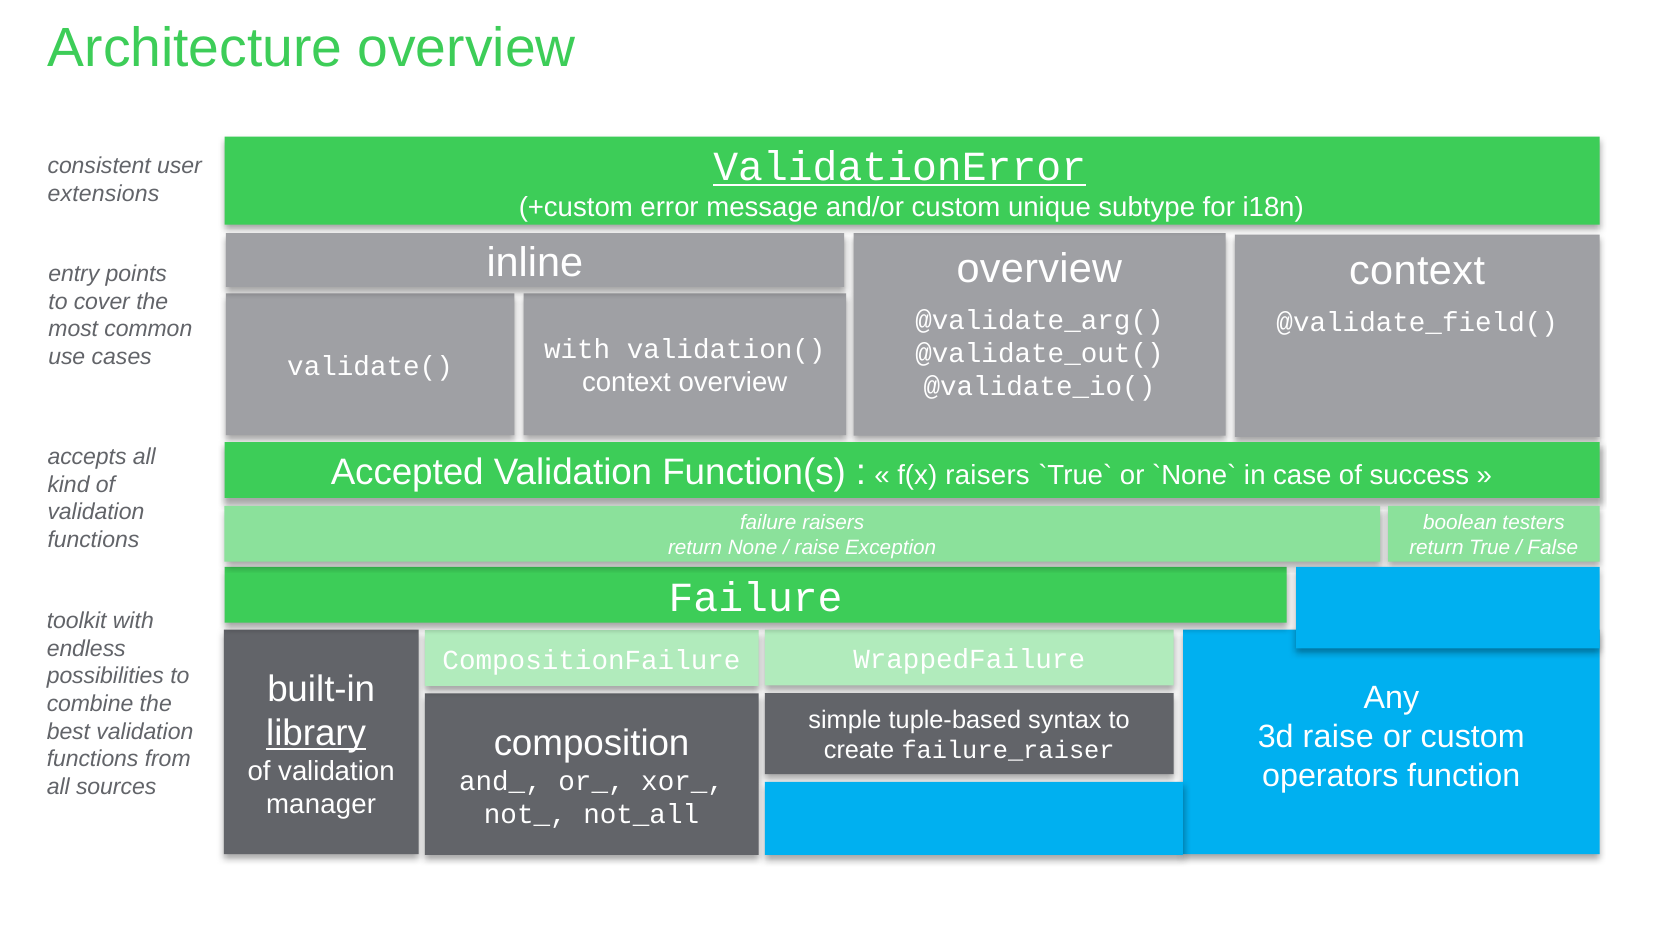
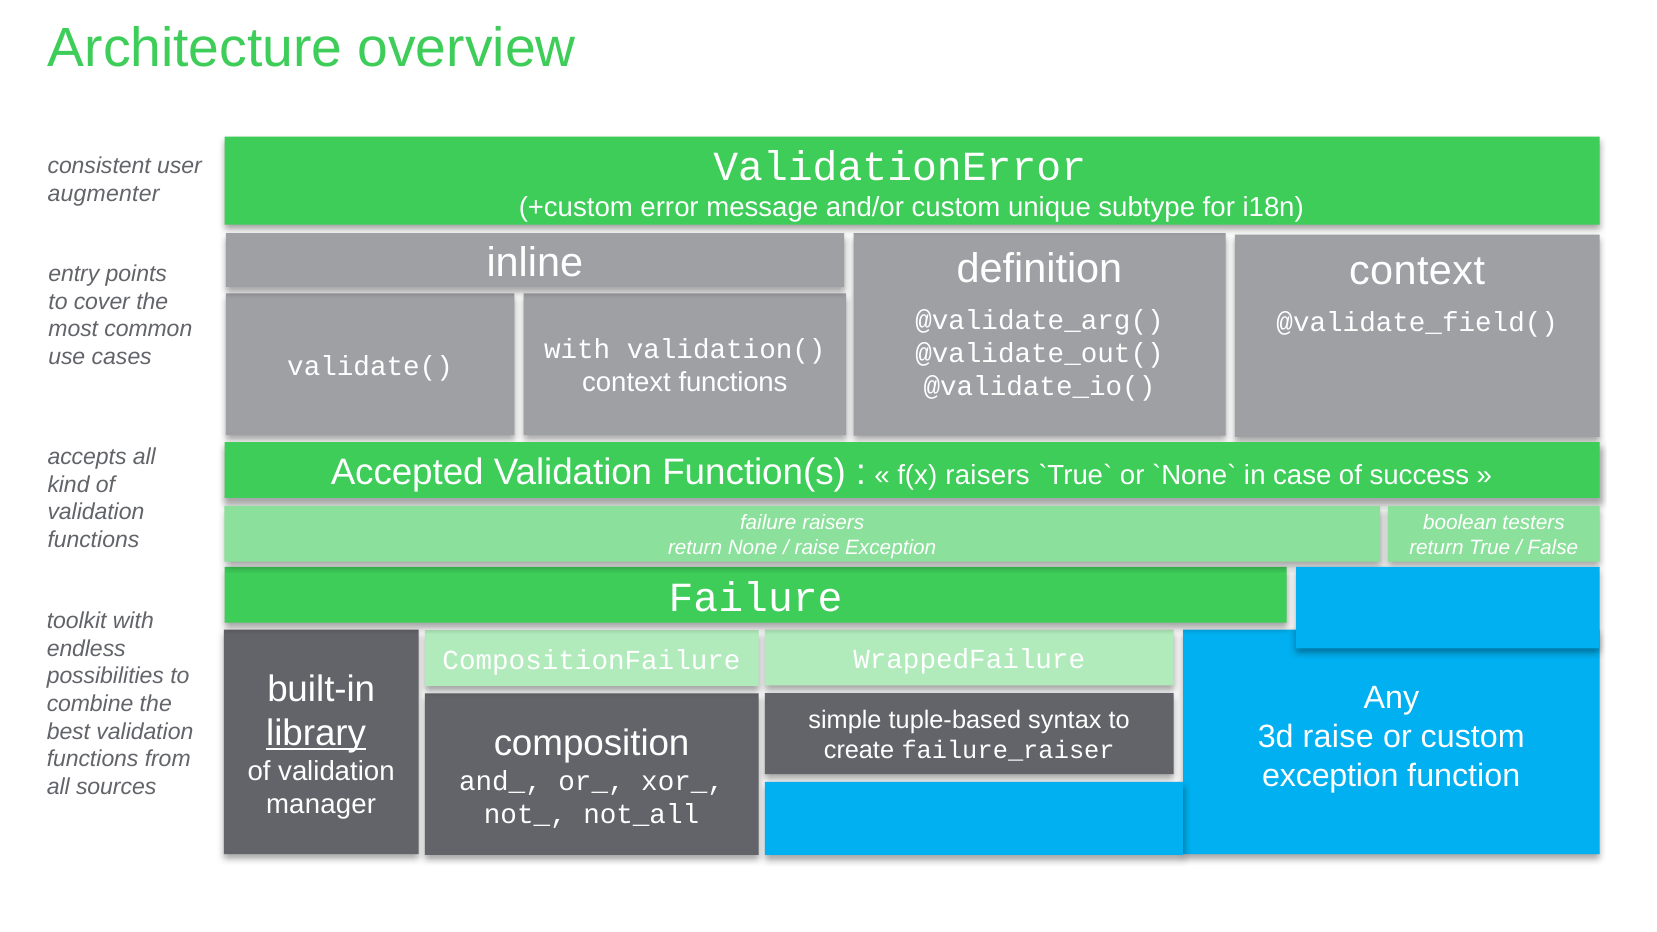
ValidationError underline: present -> none
extensions: extensions -> augmenter
overview at (1039, 269): overview -> definition
context overview: overview -> functions
operators at (1330, 775): operators -> exception
